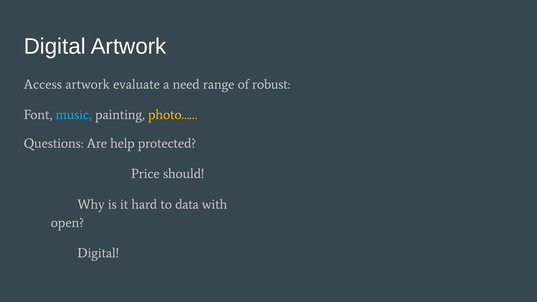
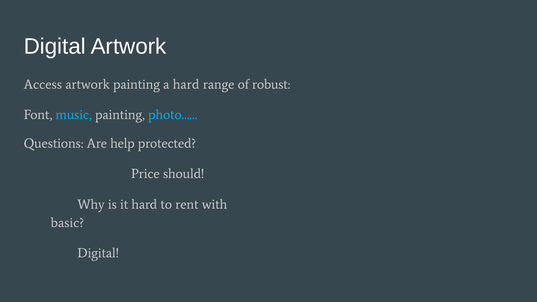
artwork evaluate: evaluate -> painting
a need: need -> hard
photo…… colour: yellow -> light blue
data: data -> rent
open: open -> basic
